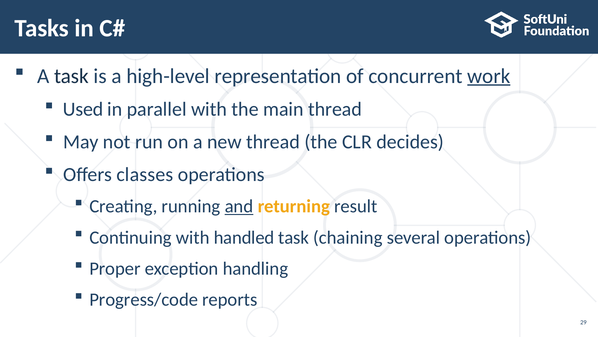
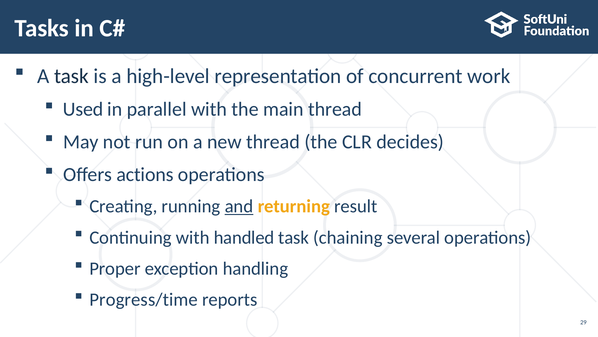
work underline: present -> none
classes: classes -> actions
Progress/code: Progress/code -> Progress/time
